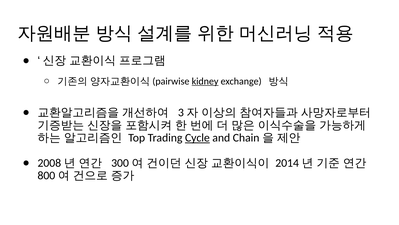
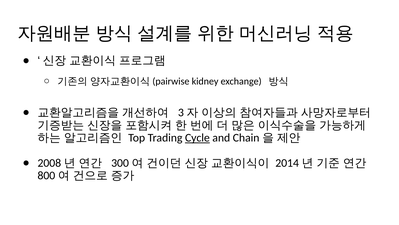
kidney underline: present -> none
